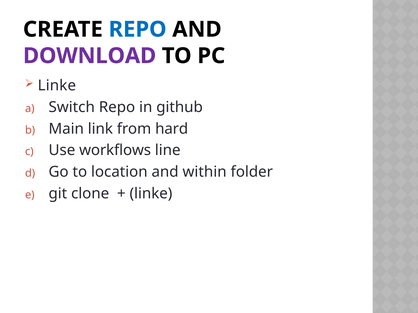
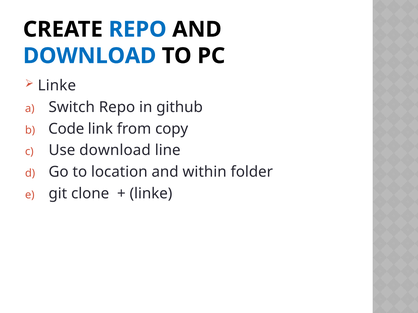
DOWNLOAD at (90, 56) colour: purple -> blue
Main: Main -> Code
hard: hard -> copy
Use workflows: workflows -> download
